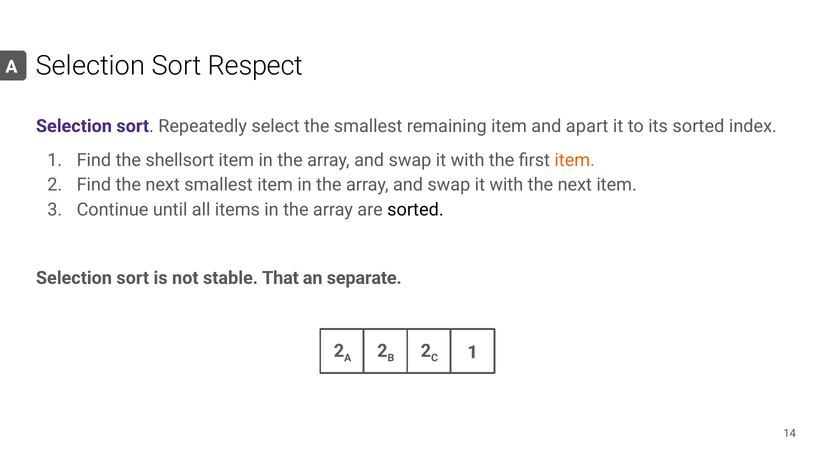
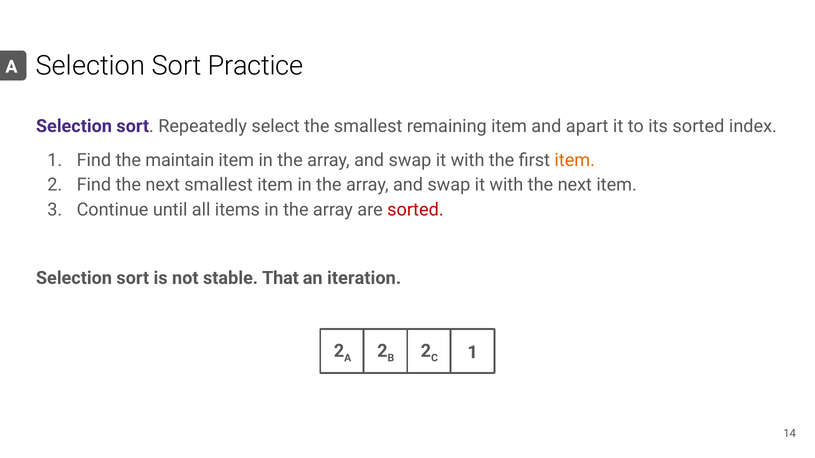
Respect: Respect -> Practice
shellsort: shellsort -> maintain
sorted at (415, 210) colour: black -> red
separate: separate -> iteration
